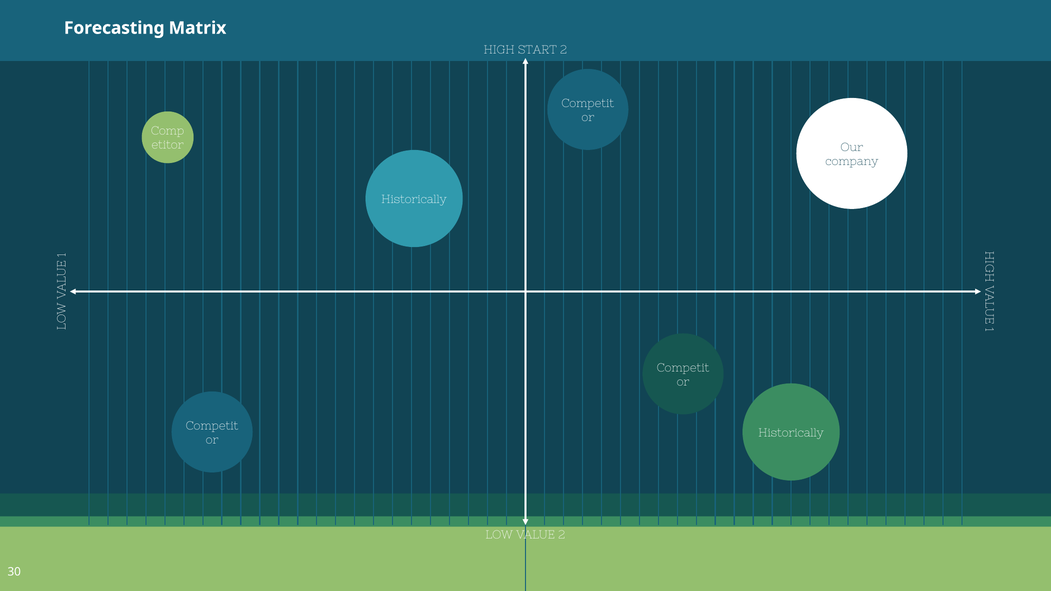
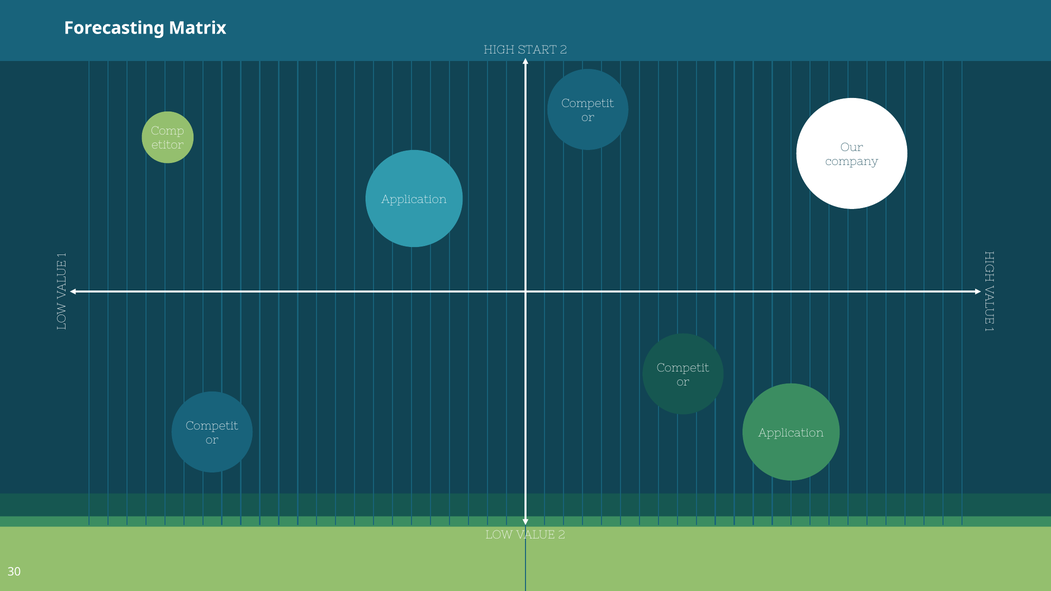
Historically at (414, 199): Historically -> Application
Historically at (791, 433): Historically -> Application
